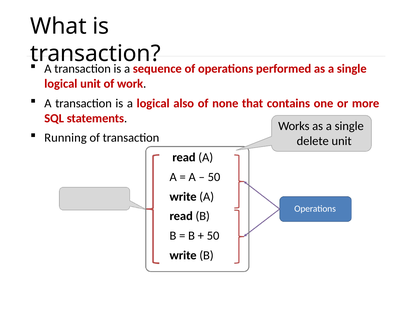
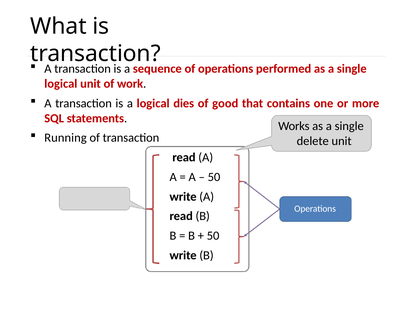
also: also -> dies
none: none -> good
